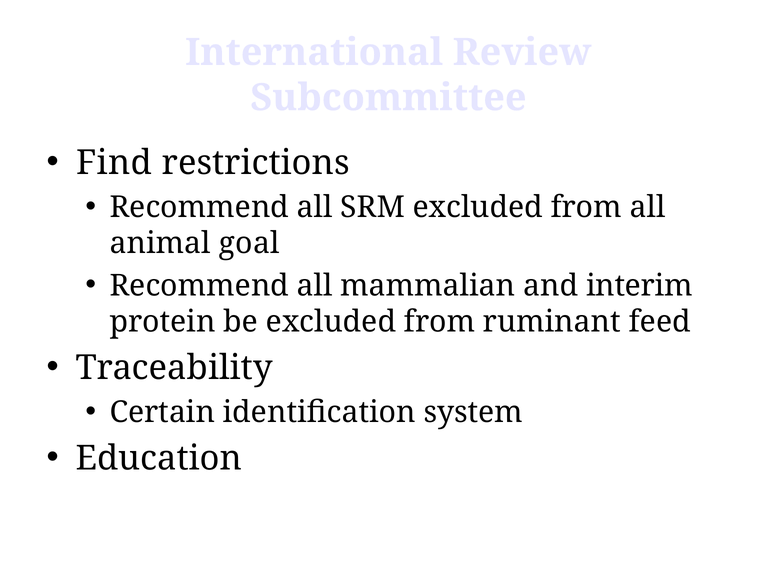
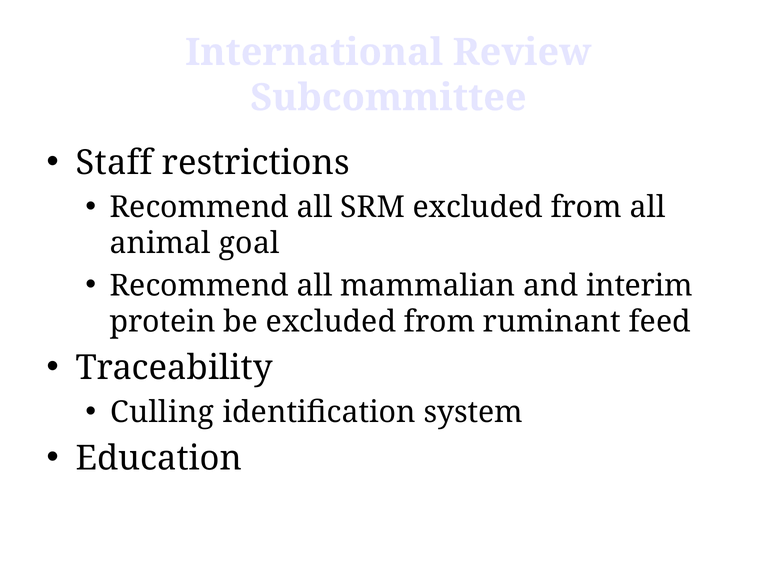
Find: Find -> Staff
Certain: Certain -> Culling
